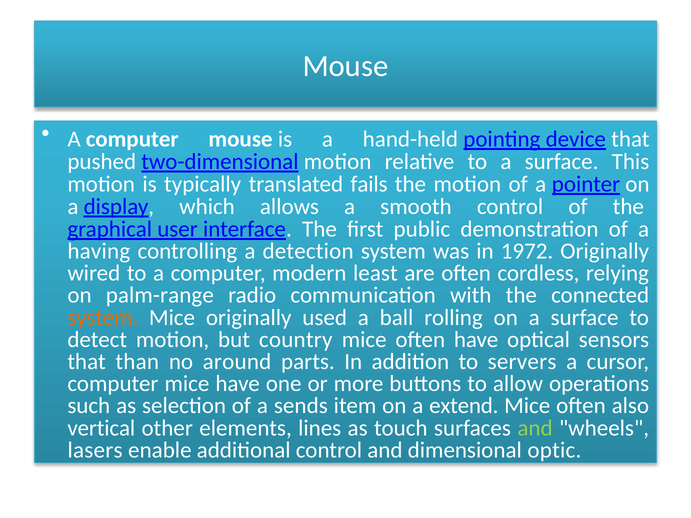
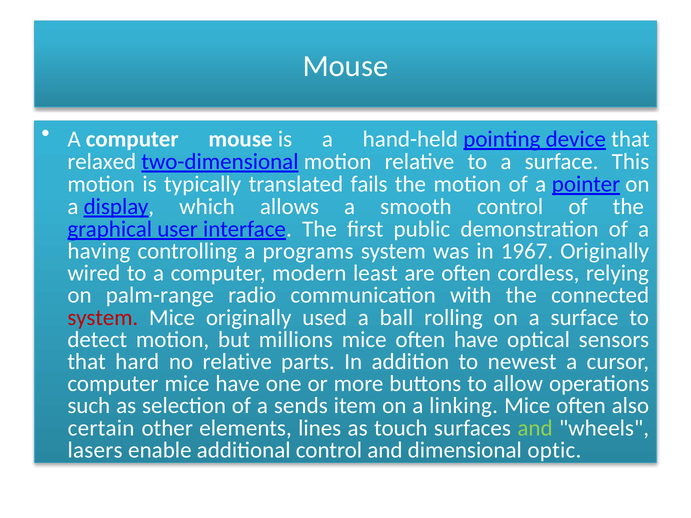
pushed: pushed -> relaxed
detection: detection -> programs
1972: 1972 -> 1967
system at (103, 318) colour: orange -> red
country: country -> millions
than: than -> hard
no around: around -> relative
servers: servers -> newest
extend: extend -> linking
vertical: vertical -> certain
